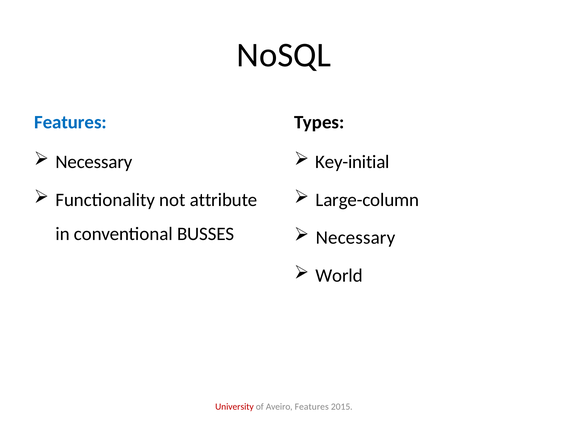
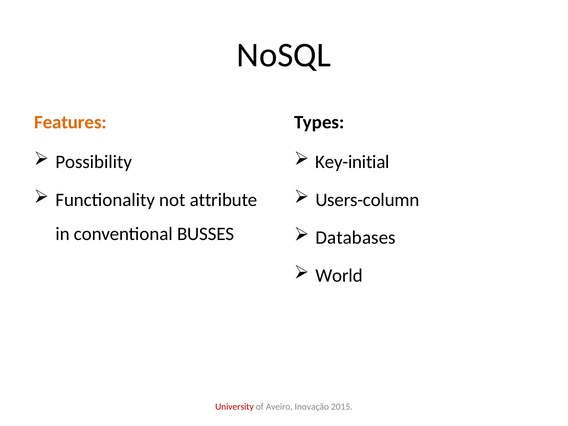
Features at (70, 122) colour: blue -> orange
Necessary at (94, 162): Necessary -> Possibility
Large-column: Large-column -> Users-column
Necessary at (356, 238): Necessary -> Databases
Aveiro Features: Features -> Inovação
